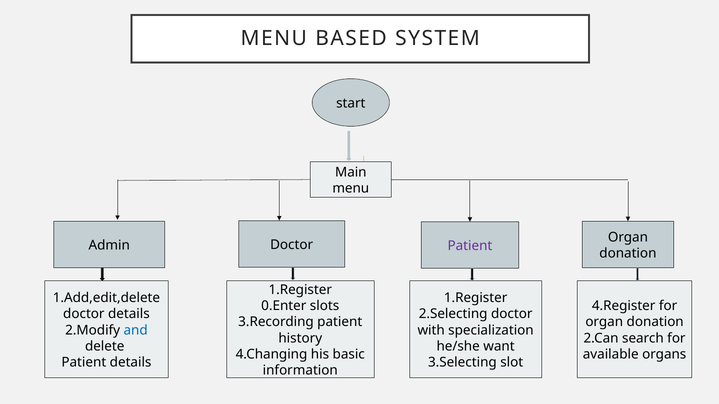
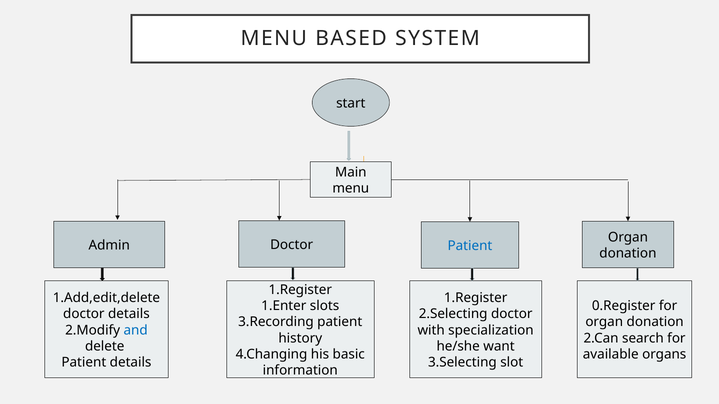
Patient at (470, 246) colour: purple -> blue
0.Enter: 0.Enter -> 1.Enter
4.Register: 4.Register -> 0.Register
